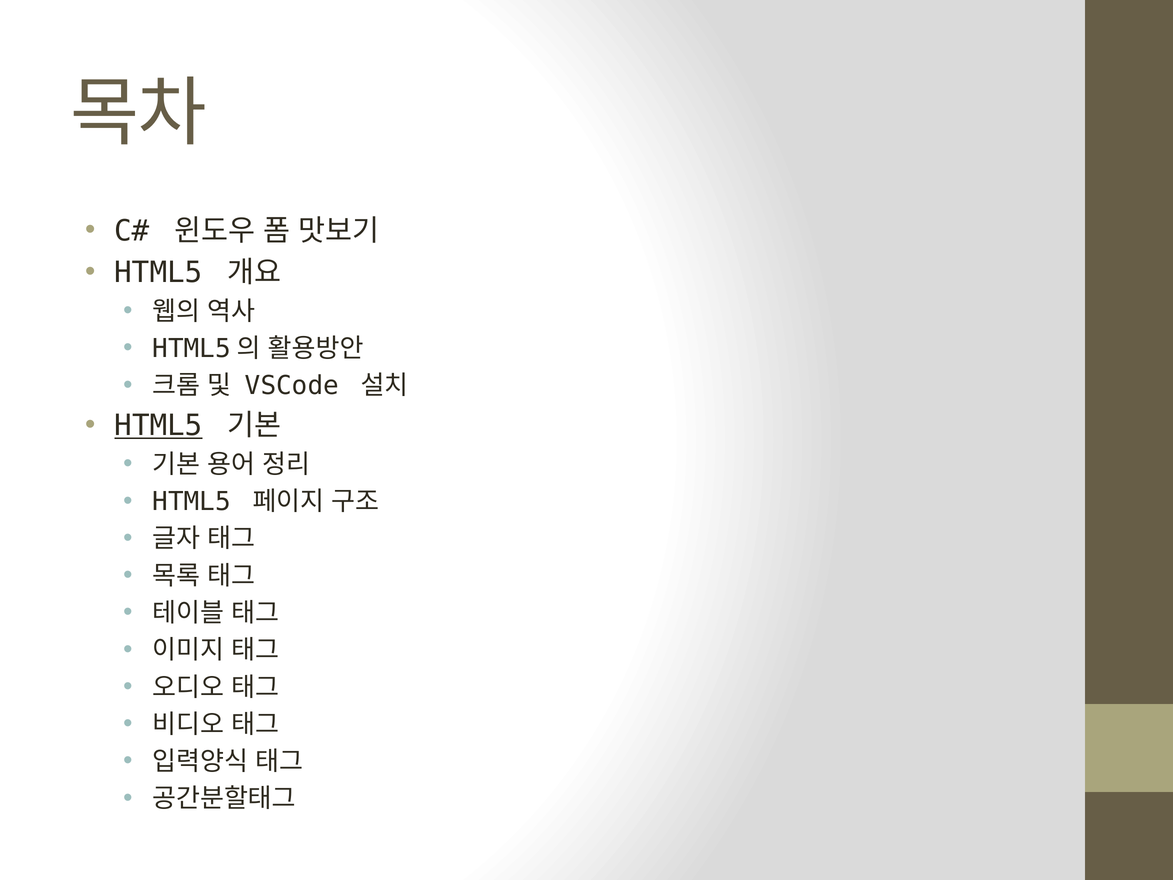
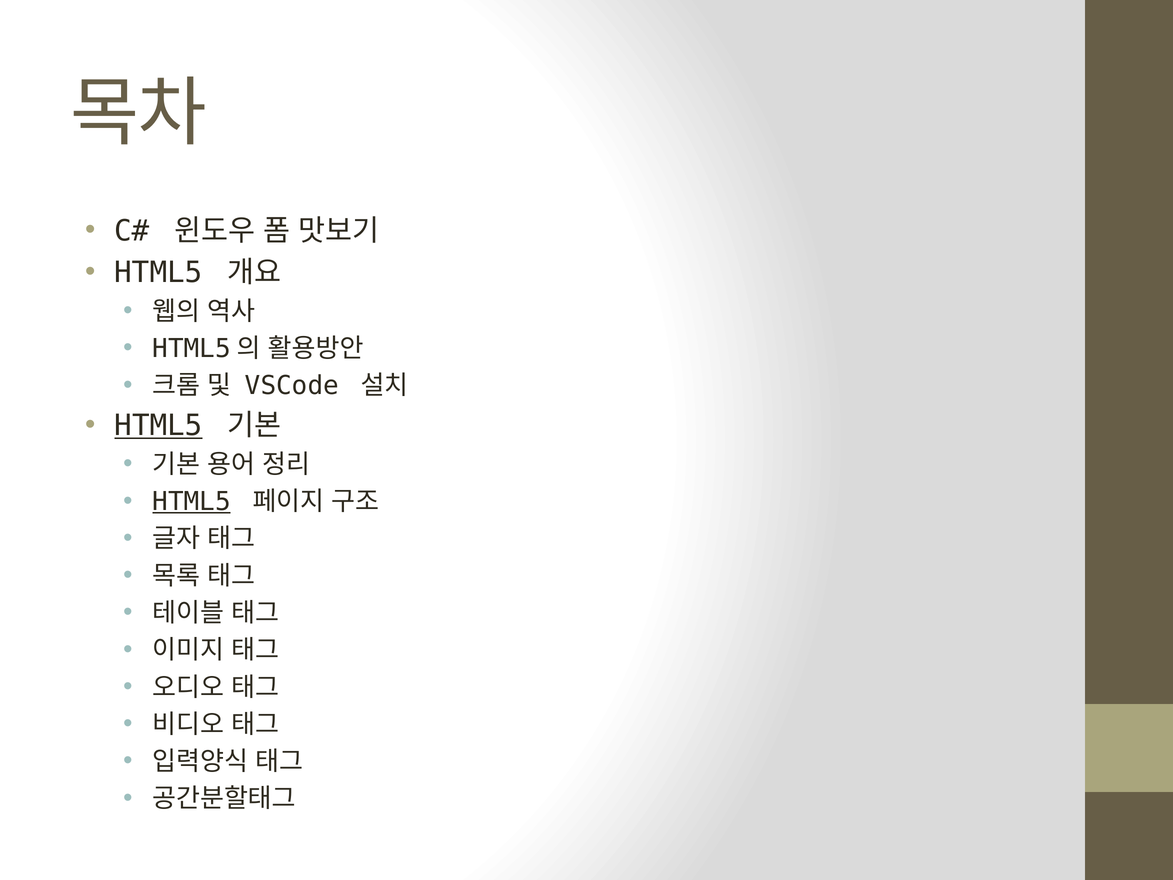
HTML5 at (192, 502) underline: none -> present
